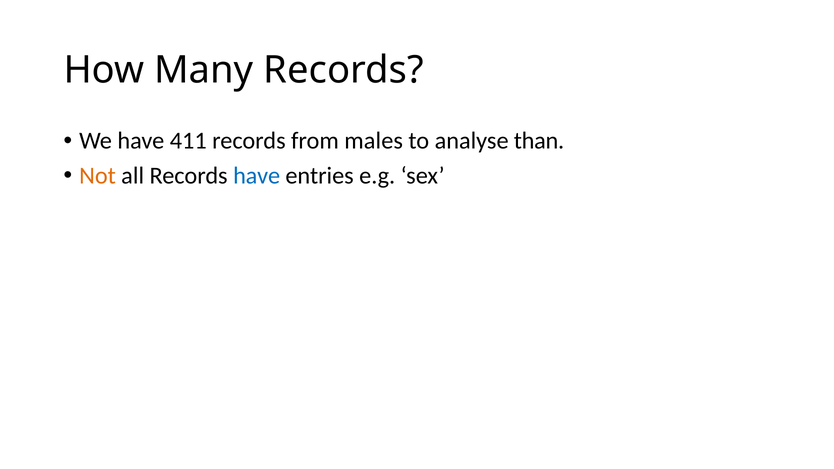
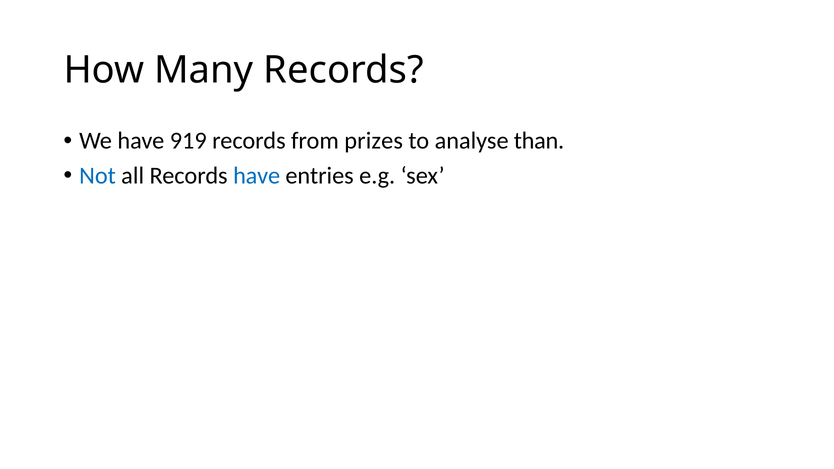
411: 411 -> 919
males: males -> prizes
Not colour: orange -> blue
